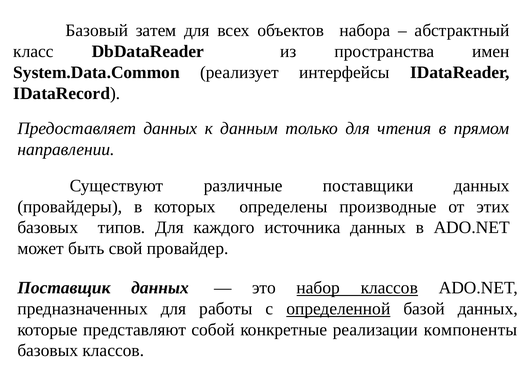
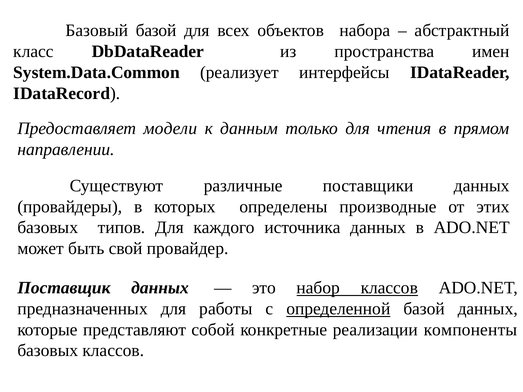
Базовый затем: затем -> базой
Предоставляет данных: данных -> модели
